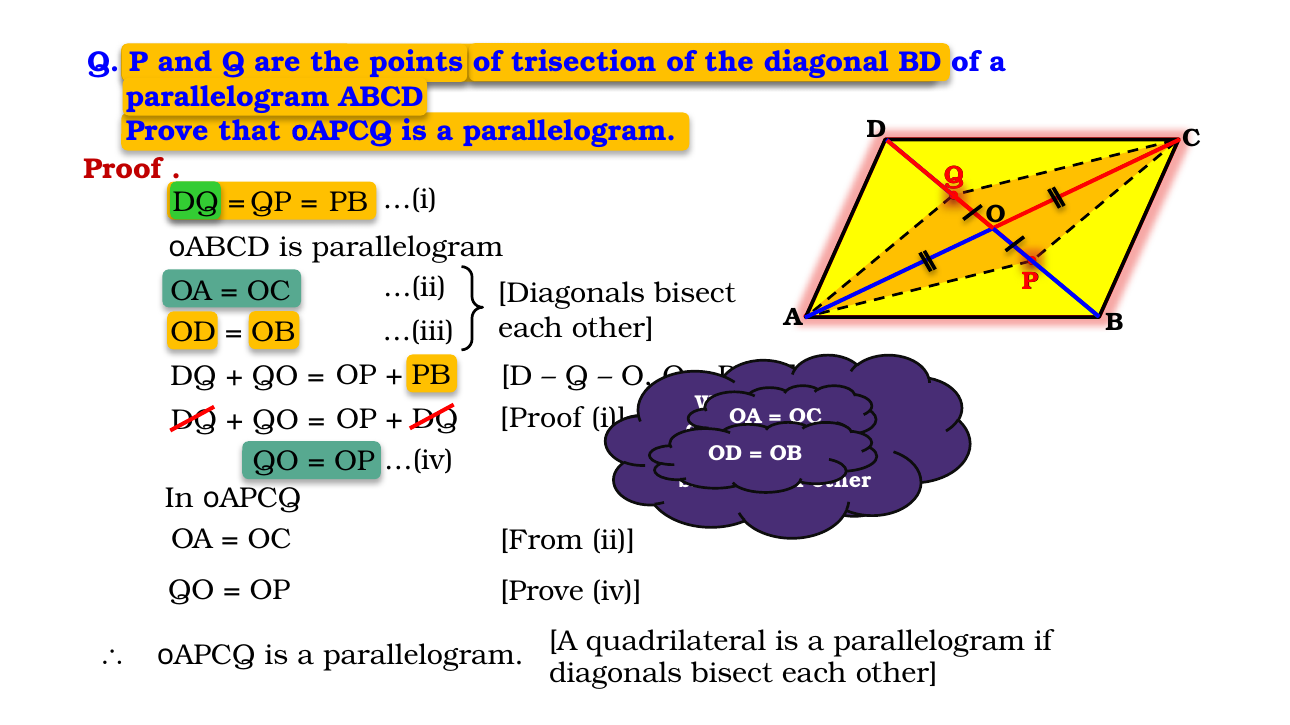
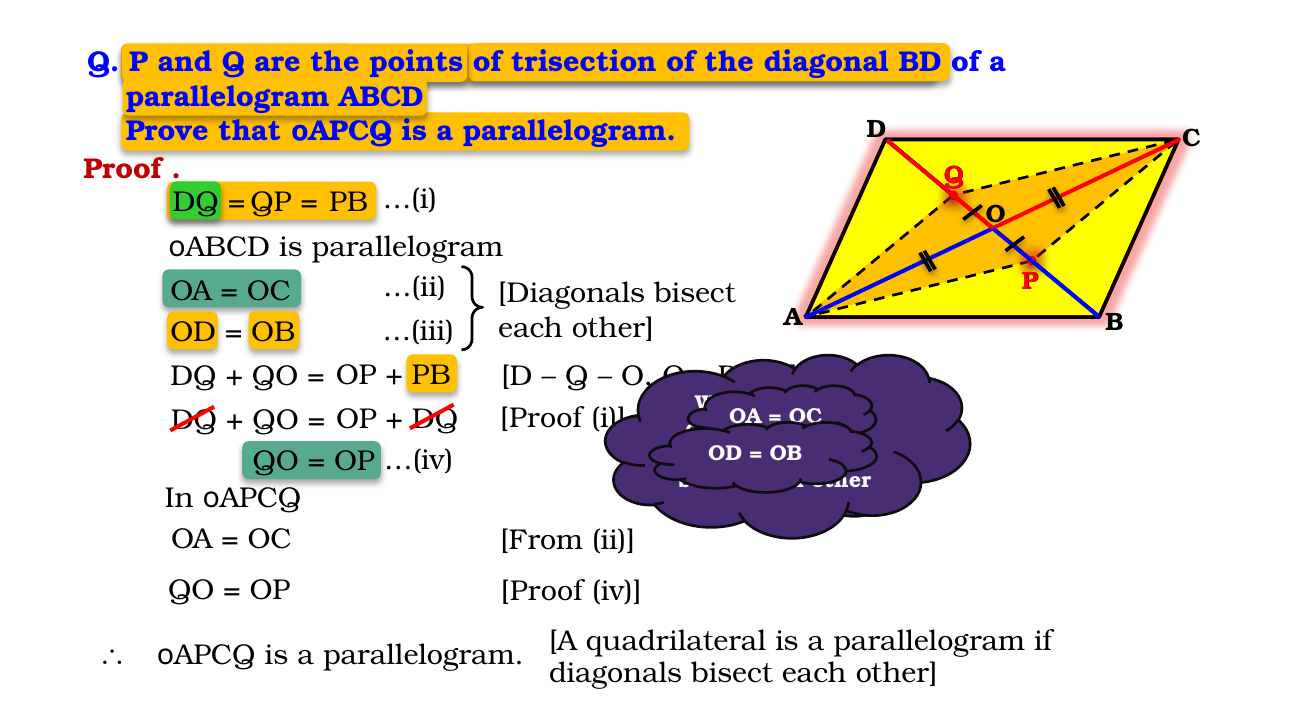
Prove at (542, 591): Prove -> Proof
